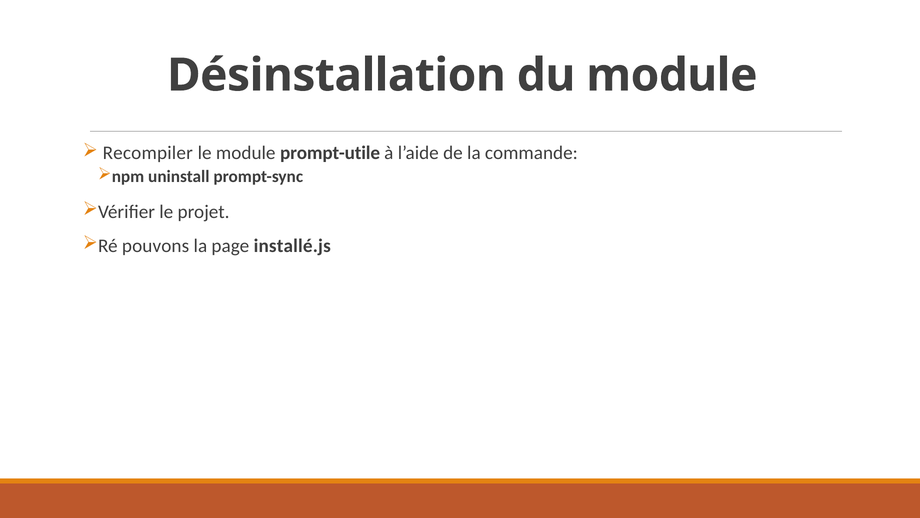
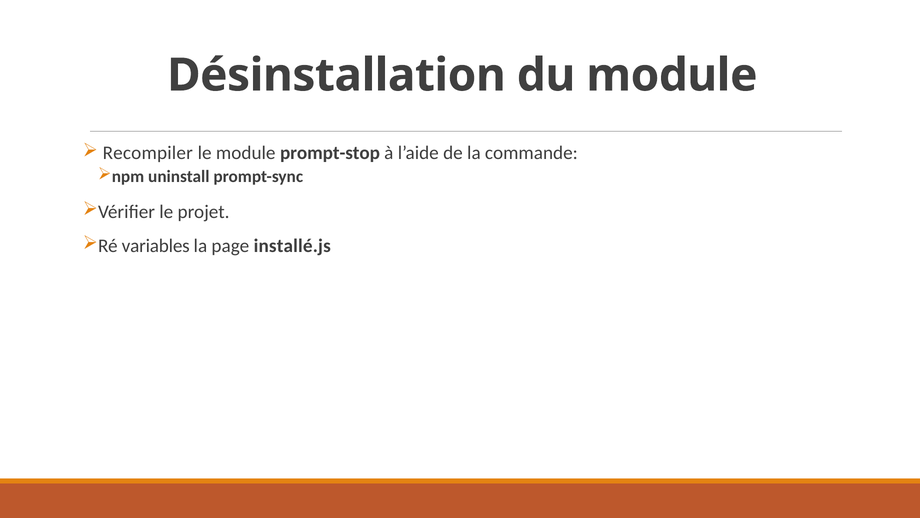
prompt-utile: prompt-utile -> prompt-stop
pouvons: pouvons -> variables
